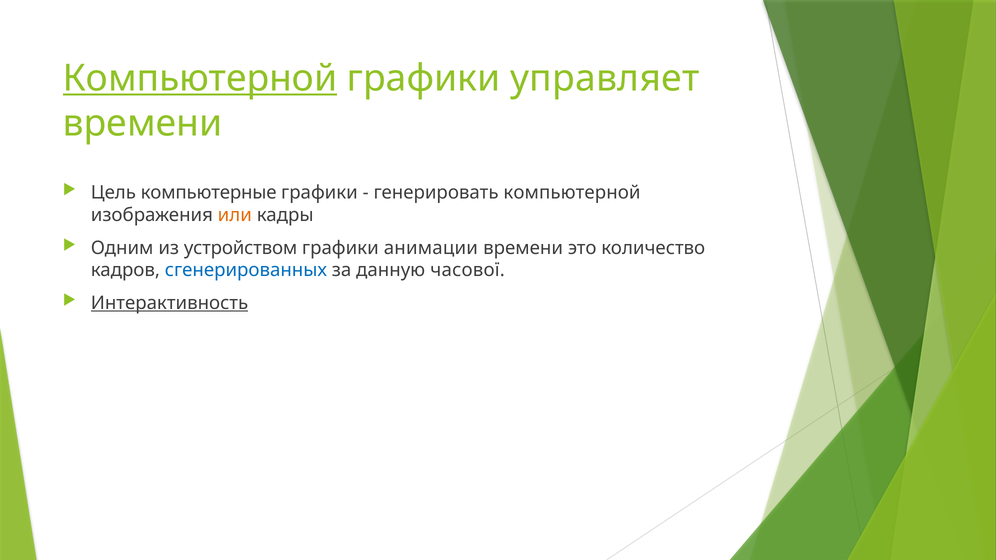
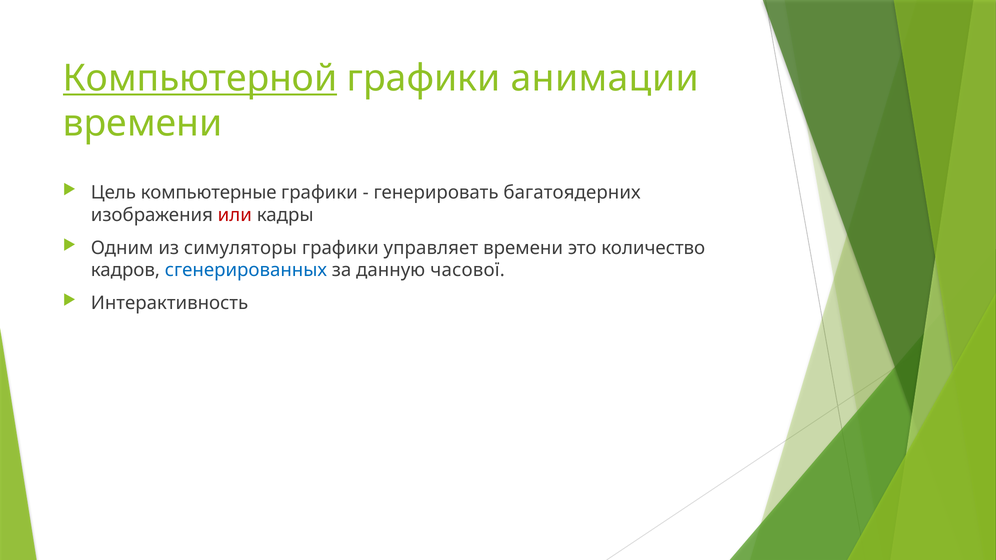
управляет: управляет -> анимации
генерировать компьютерной: компьютерной -> багатоядерних
или colour: orange -> red
устройством: устройством -> симуляторы
анимации: анимации -> управляет
Интерактивность underline: present -> none
